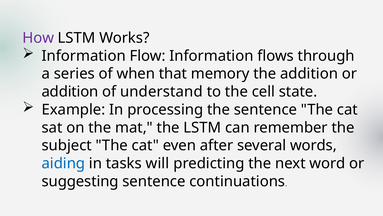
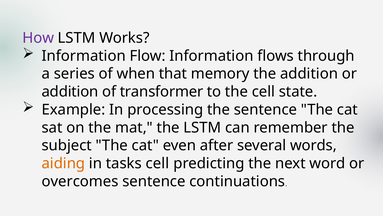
understand: understand -> transformer
aiding colour: blue -> orange
tasks will: will -> cell
suggesting: suggesting -> overcomes
